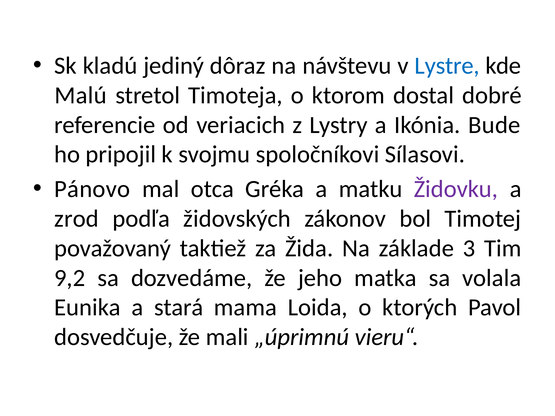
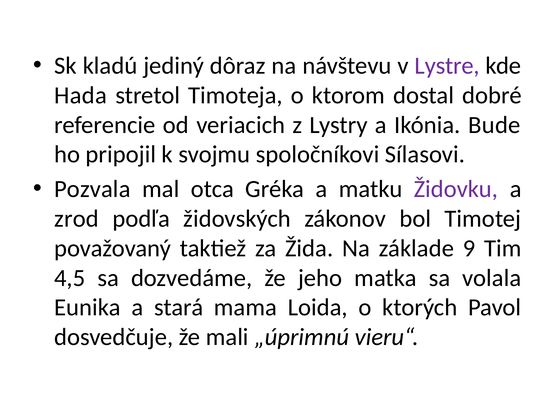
Lystre colour: blue -> purple
Malú: Malú -> Hada
Pánovo: Pánovo -> Pozvala
3: 3 -> 9
9,2: 9,2 -> 4,5
